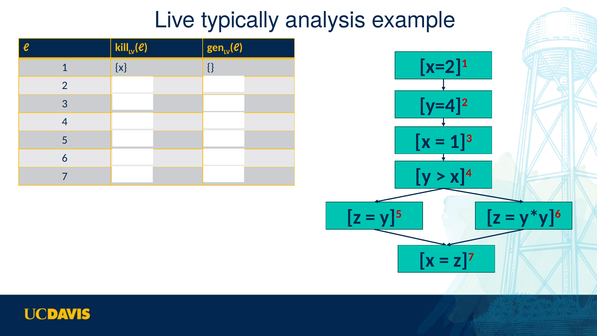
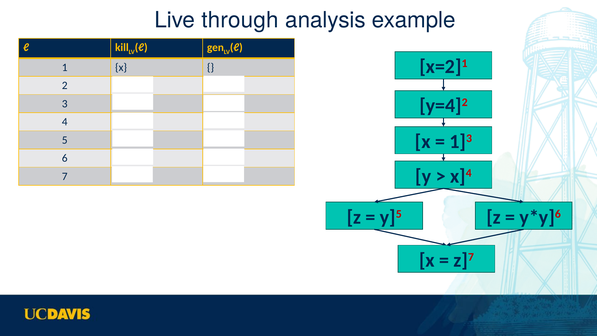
typically: typically -> through
